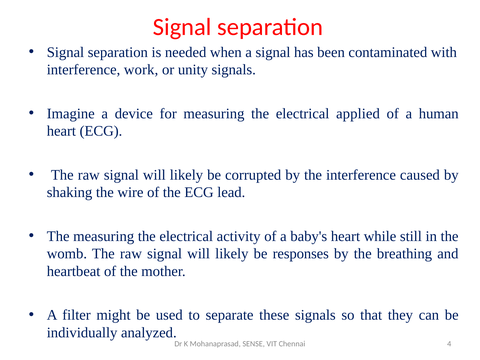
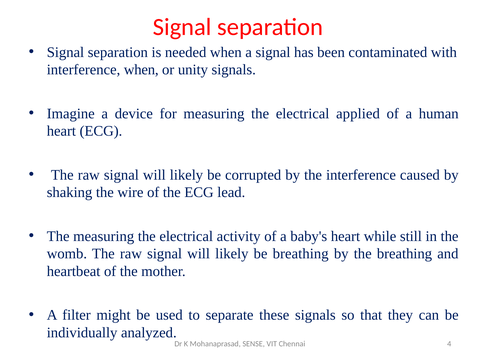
interference work: work -> when
be responses: responses -> breathing
